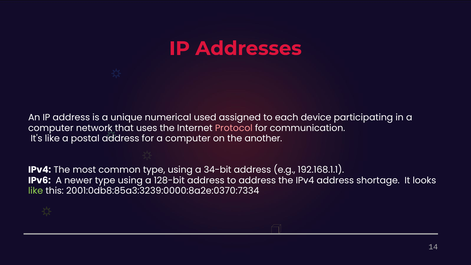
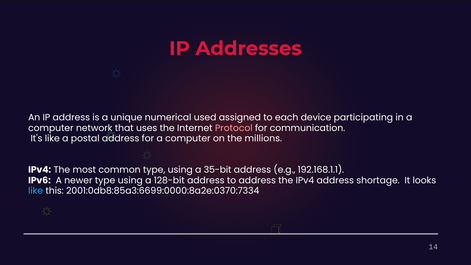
another: another -> millions
34-bit: 34-bit -> 35-bit
like at (36, 191) colour: light green -> light blue
2001:0db8:85a3:3239:0000:8a2e:0370:7334: 2001:0db8:85a3:3239:0000:8a2e:0370:7334 -> 2001:0db8:85a3:6699:0000:8a2e:0370:7334
